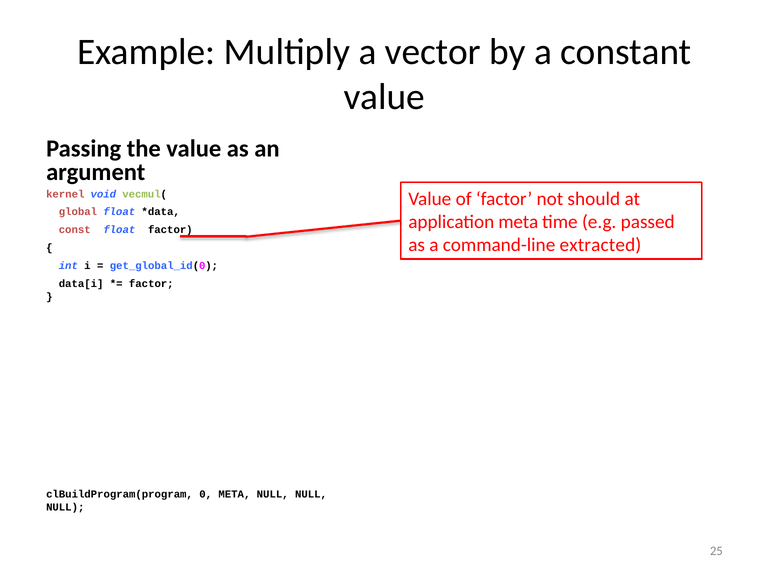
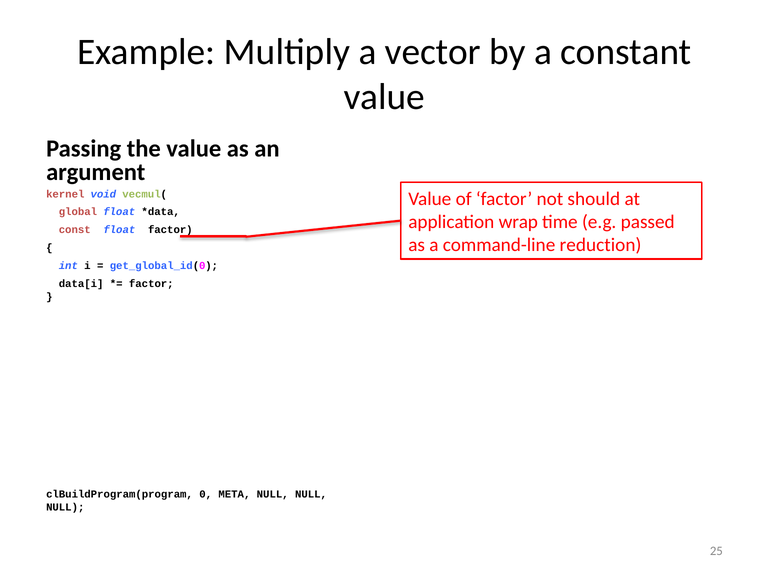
application meta: meta -> wrap
extracted: extracted -> reduction
